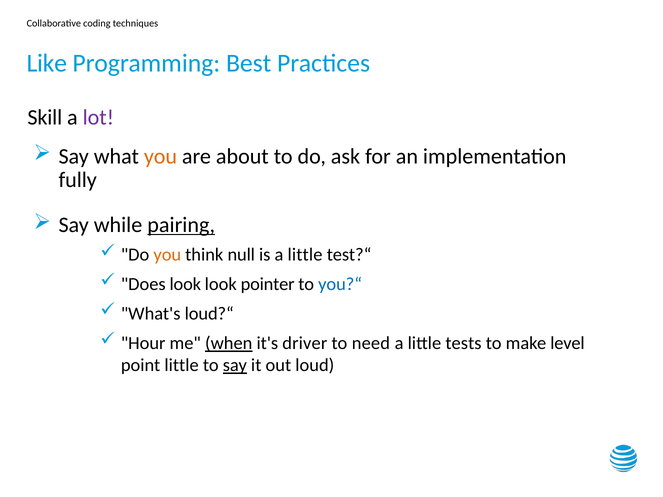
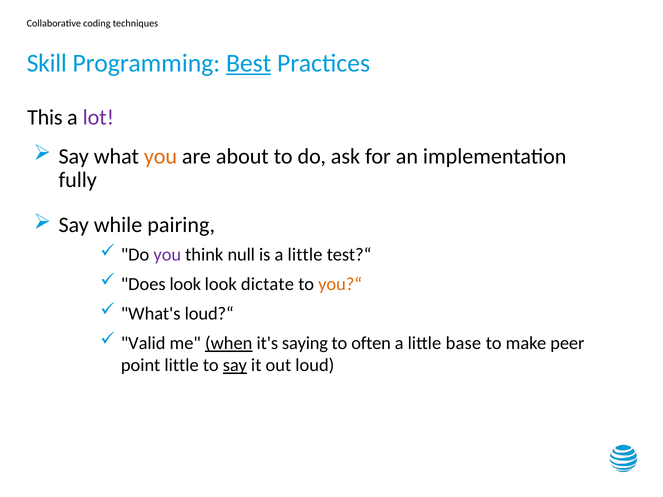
Like: Like -> Skill
Best underline: none -> present
Skill: Skill -> This
pairing underline: present -> none
you at (167, 255) colour: orange -> purple
pointer: pointer -> dictate
you?“ colour: blue -> orange
Hour: Hour -> Valid
driver: driver -> saying
need: need -> often
tests: tests -> base
level: level -> peer
